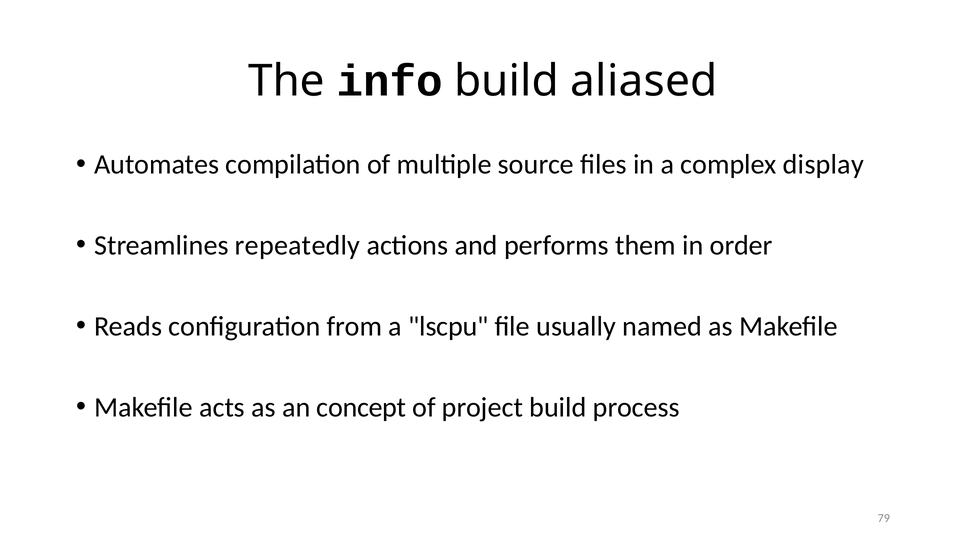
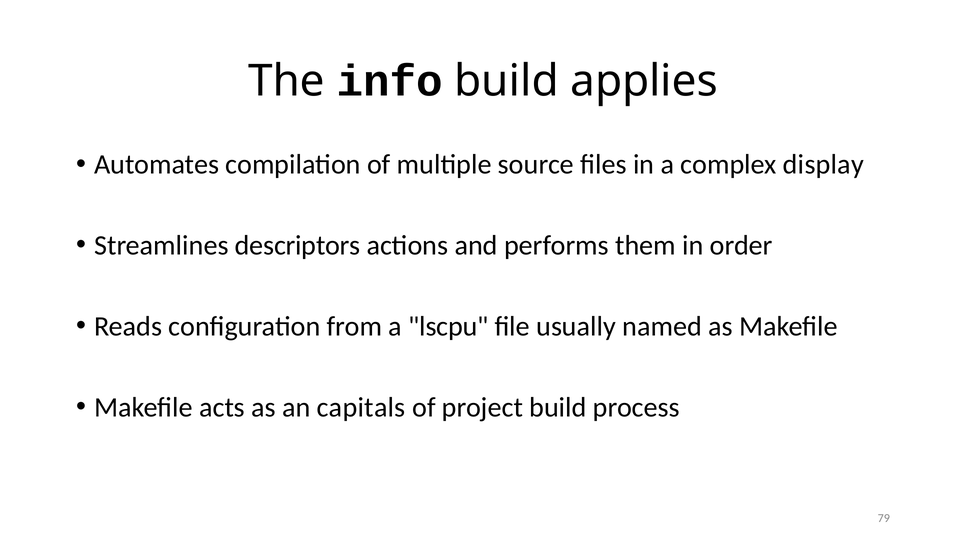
aliased: aliased -> applies
repeatedly: repeatedly -> descriptors
concept: concept -> capitals
